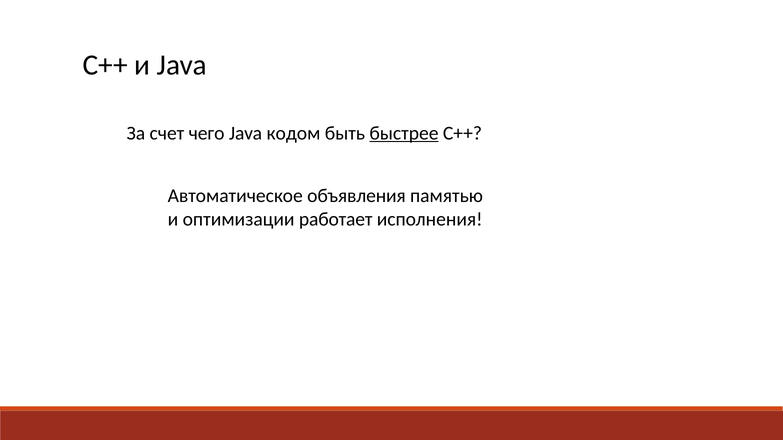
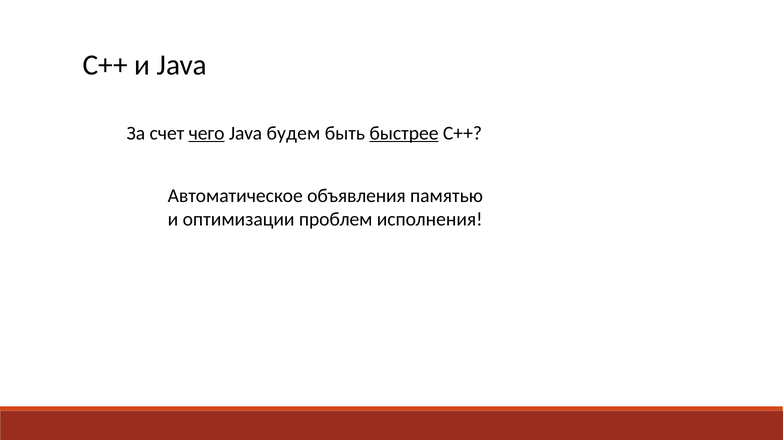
чего underline: none -> present
кодом: кодом -> будем
работает: работает -> проблем
